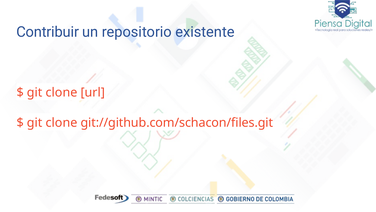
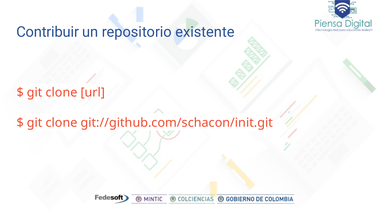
git://github.com/schacon/files.git: git://github.com/schacon/files.git -> git://github.com/schacon/init.git
